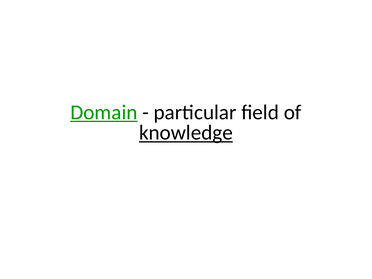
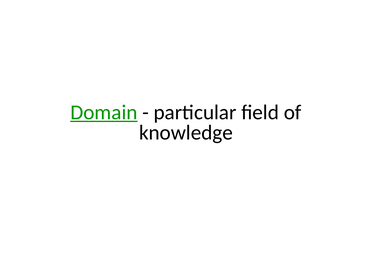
knowledge underline: present -> none
